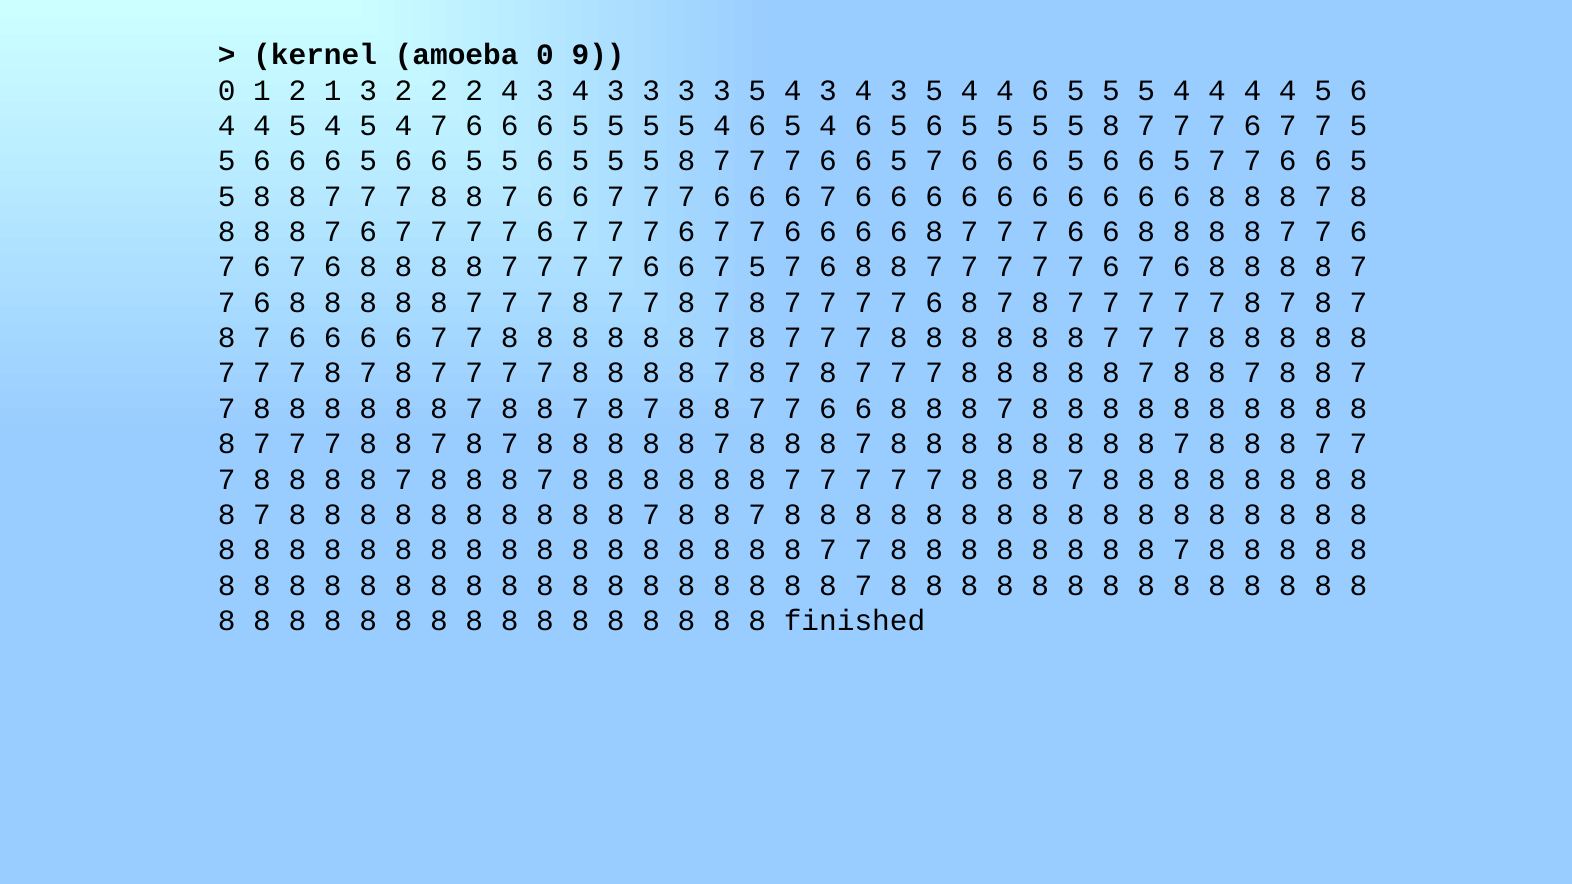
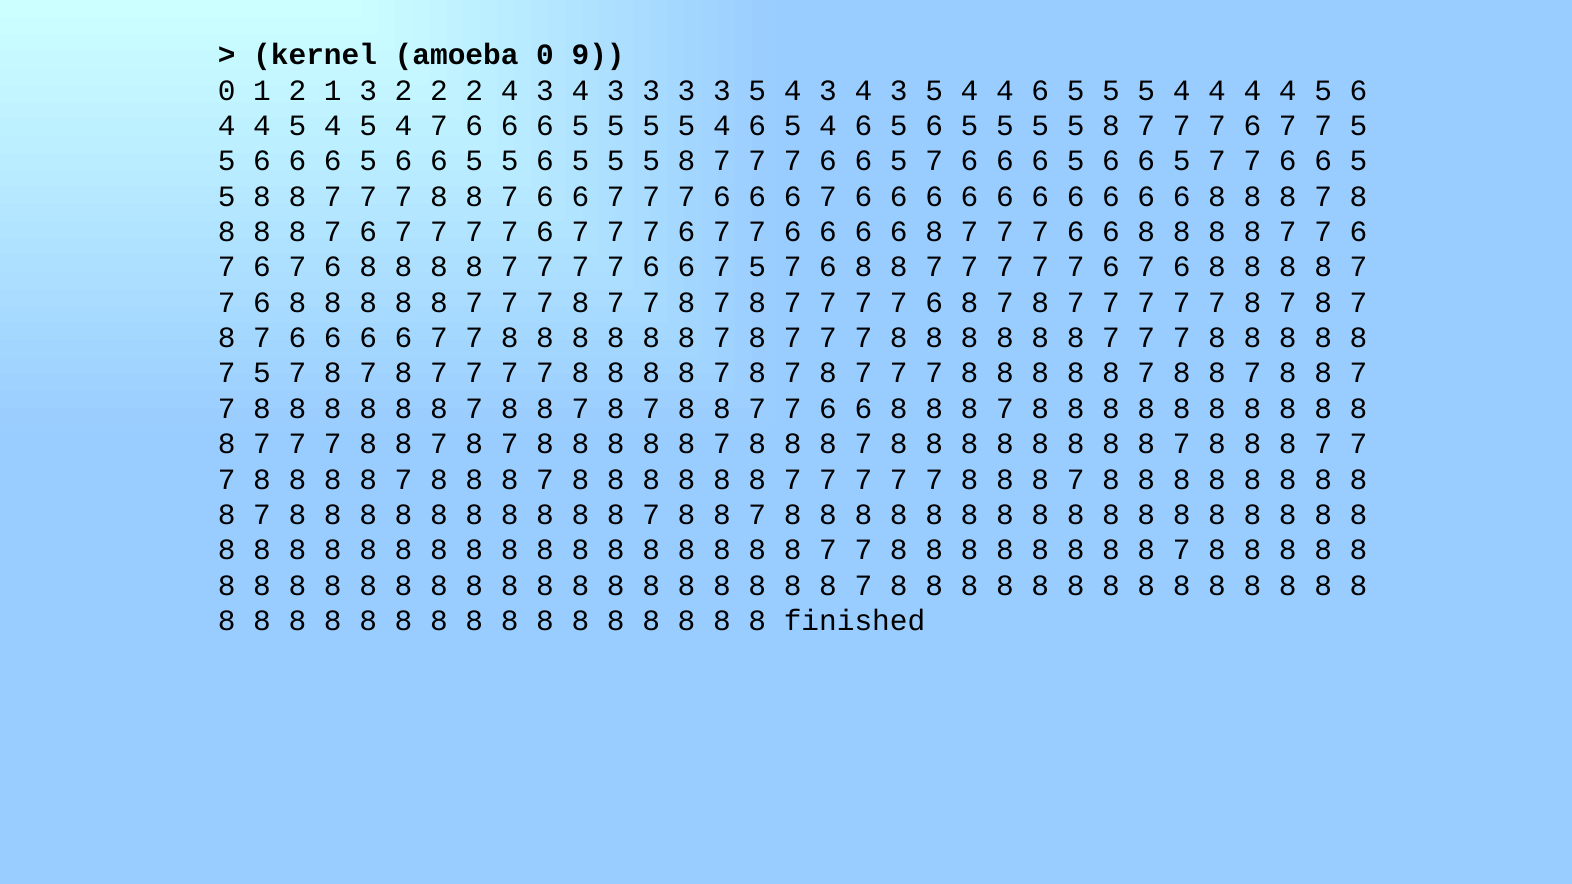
7 at (262, 373): 7 -> 5
